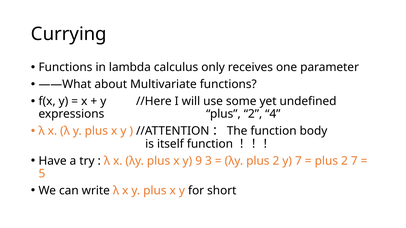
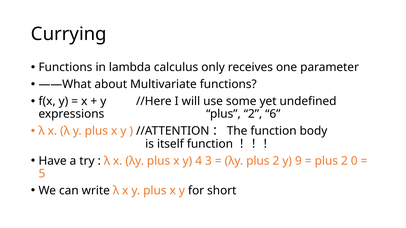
4: 4 -> 6
9: 9 -> 4
y 7: 7 -> 9
2 7: 7 -> 0
